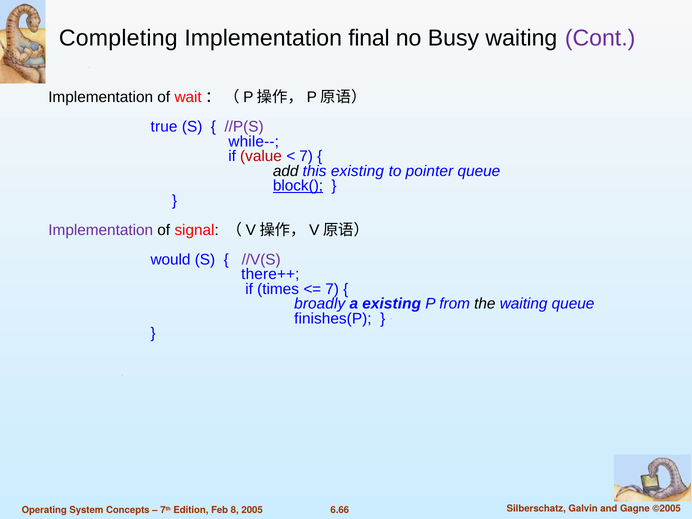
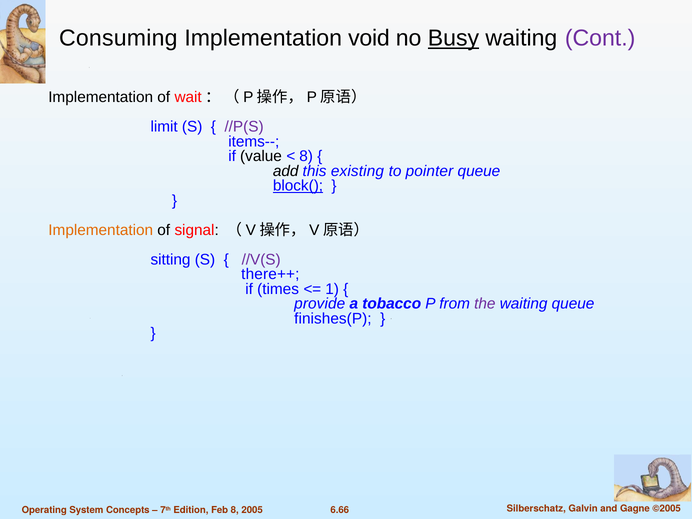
Completing: Completing -> Consuming
final: final -> void
Busy underline: none -> present
true: true -> limit
while--: while-- -> items--
value colour: red -> black
7 at (306, 156): 7 -> 8
Implementation at (101, 230) colour: purple -> orange
would: would -> sitting
7 at (332, 289): 7 -> 1
broadly: broadly -> provide
a existing: existing -> tobacco
the colour: black -> purple
